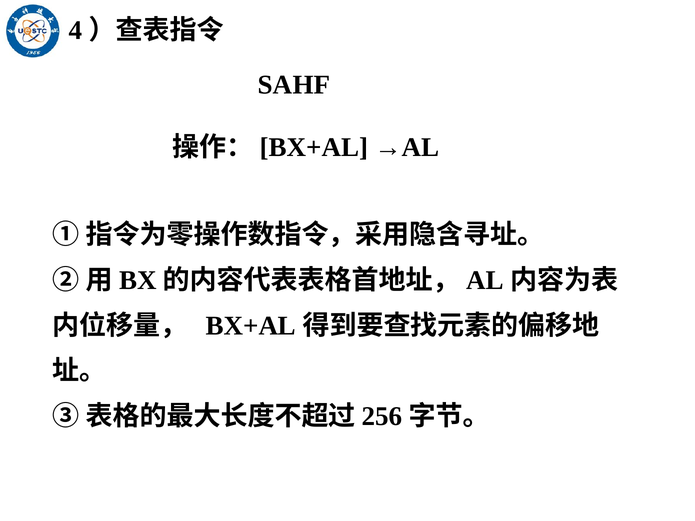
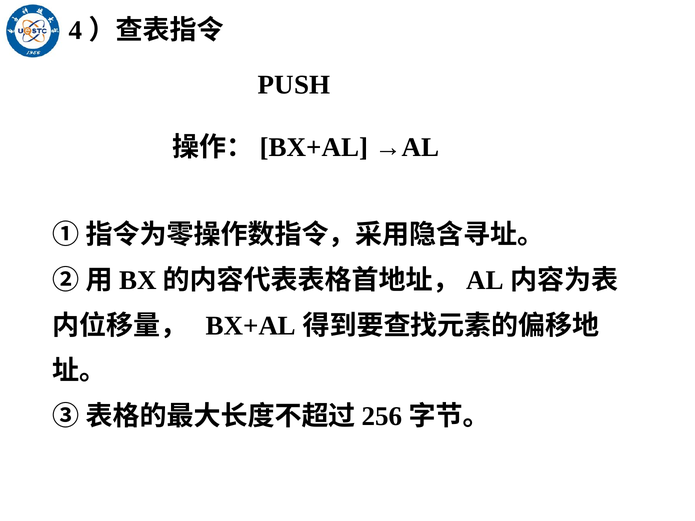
SAHF: SAHF -> PUSH
